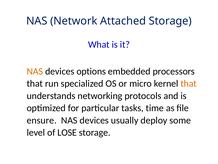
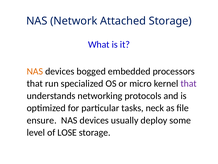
options: options -> bogged
that at (189, 83) colour: orange -> purple
time: time -> neck
